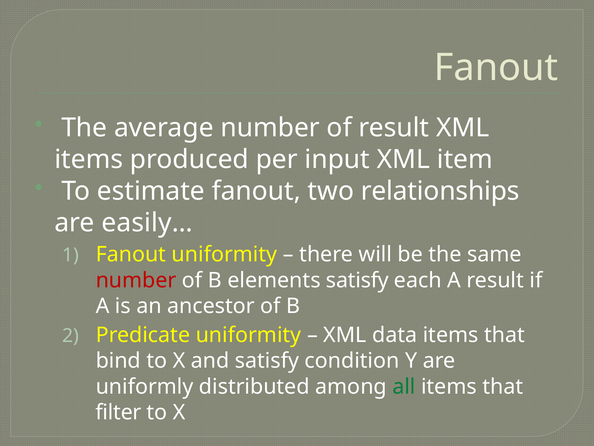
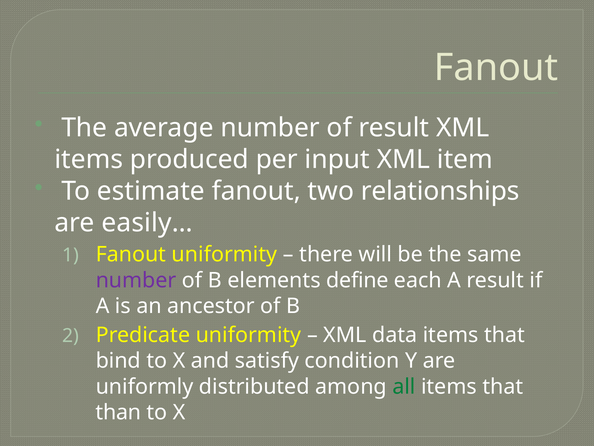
number at (136, 280) colour: red -> purple
elements satisfy: satisfy -> define
filter: filter -> than
